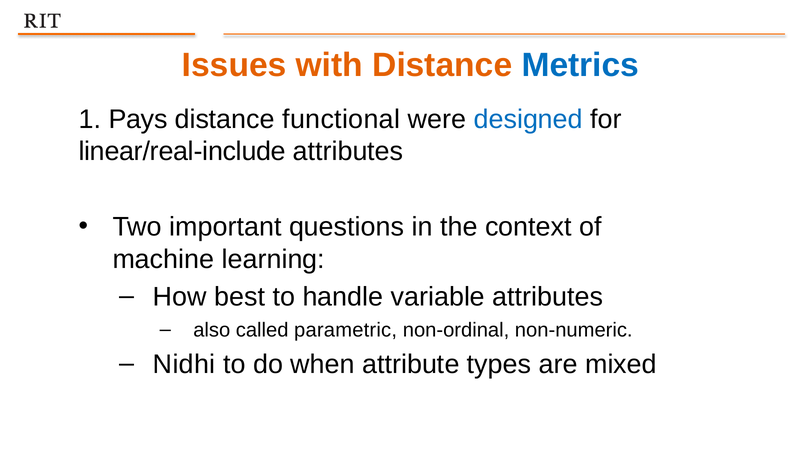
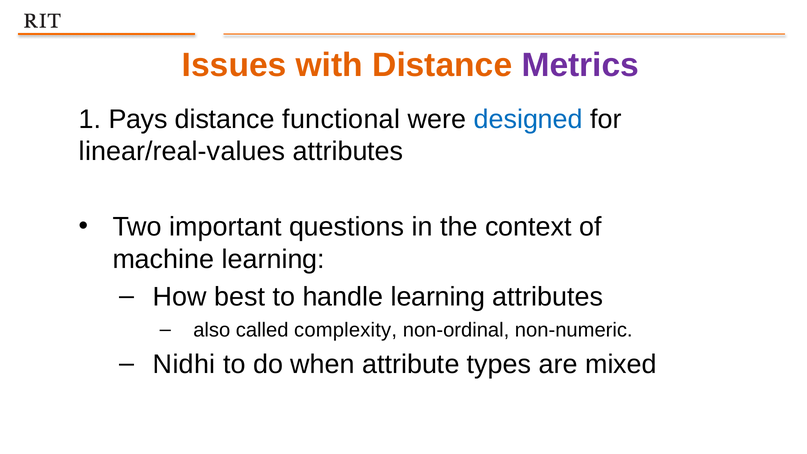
Metrics colour: blue -> purple
linear/real-include: linear/real-include -> linear/real-values
handle variable: variable -> learning
parametric: parametric -> complexity
